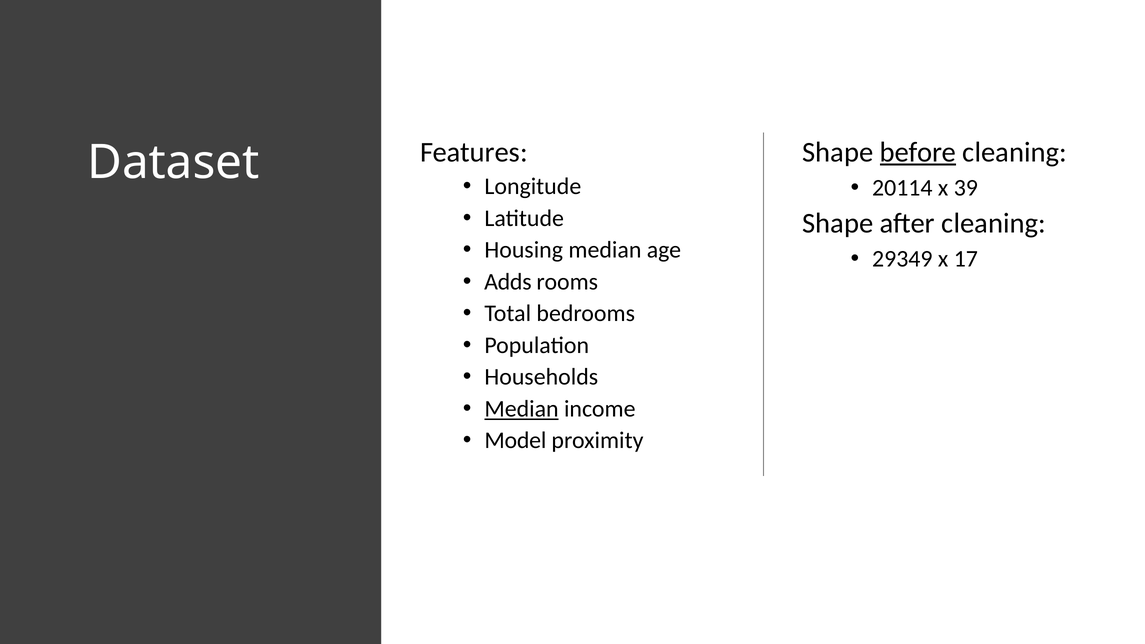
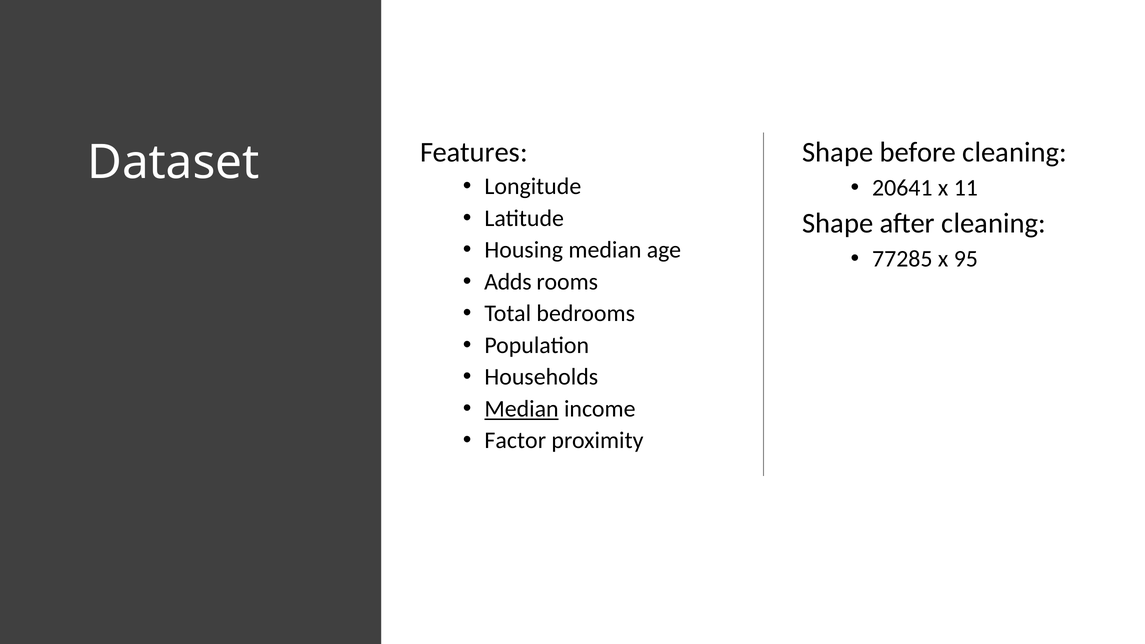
before underline: present -> none
20114: 20114 -> 20641
39: 39 -> 11
29349: 29349 -> 77285
17: 17 -> 95
Model: Model -> Factor
